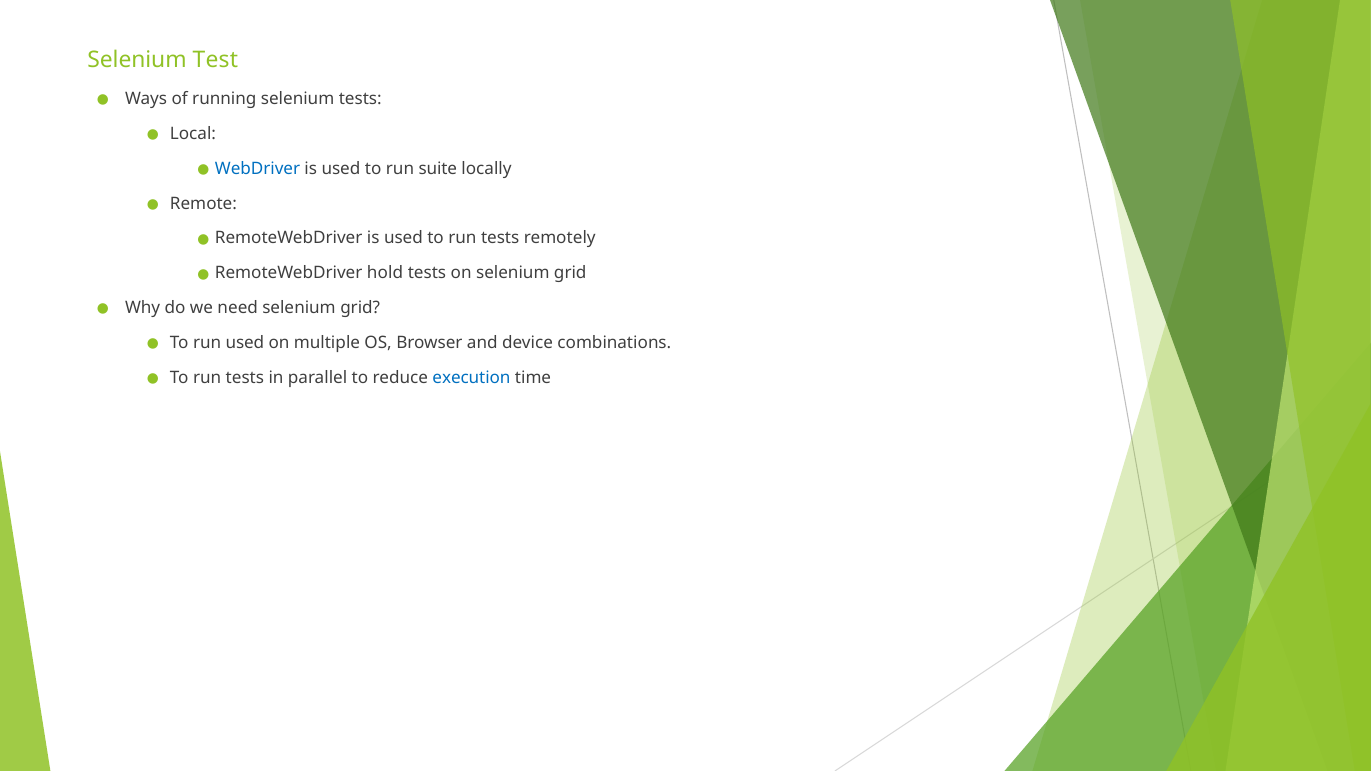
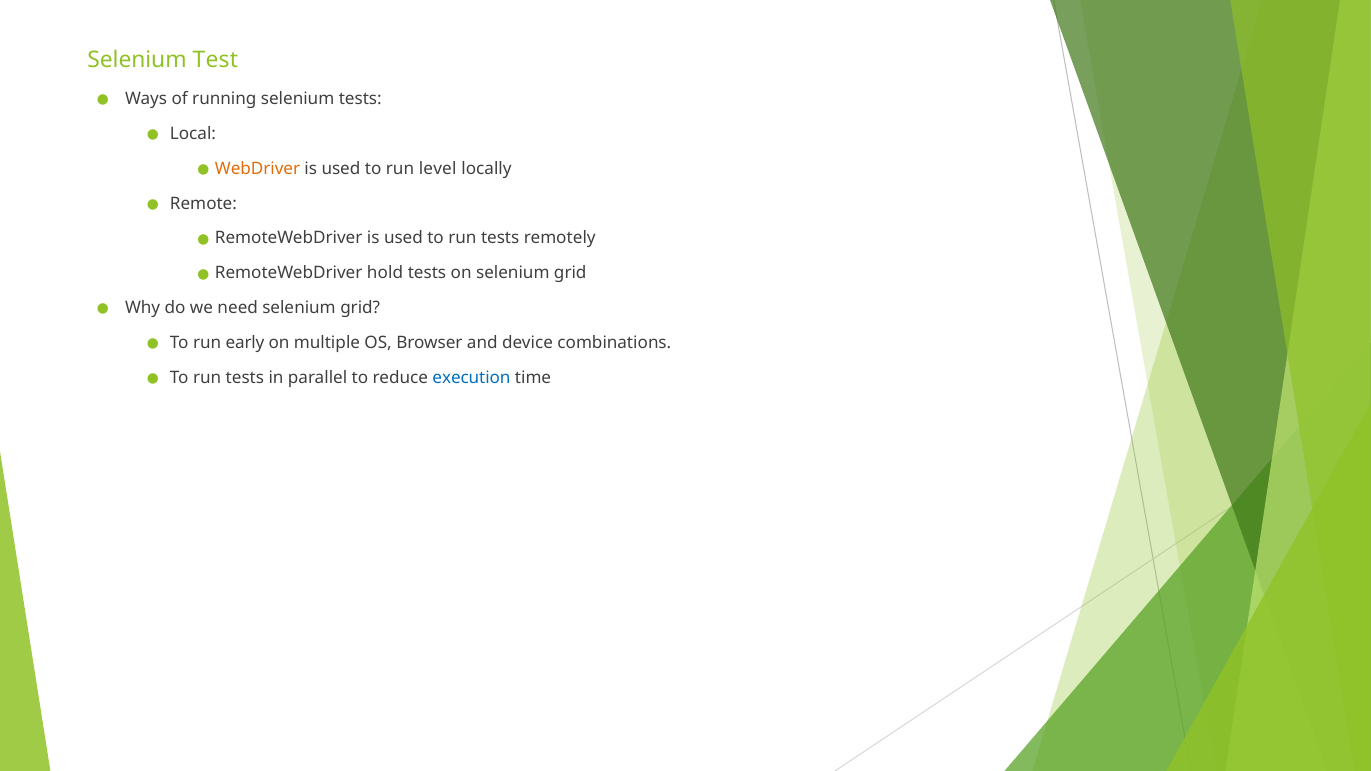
WebDriver colour: blue -> orange
suite: suite -> level
run used: used -> early
